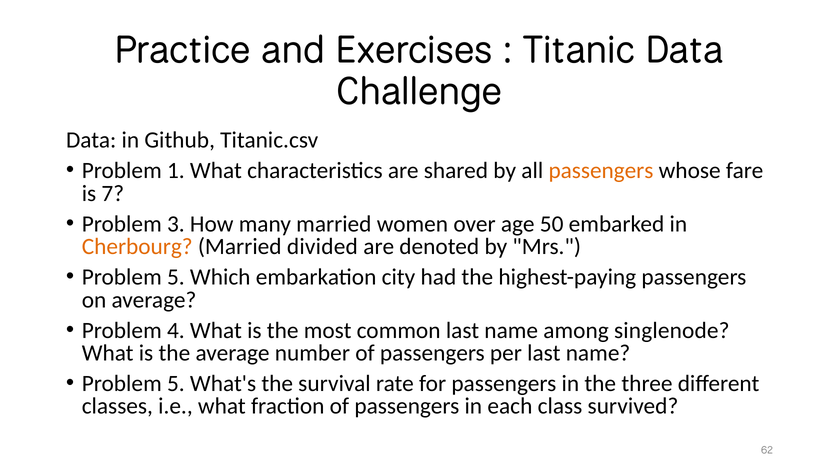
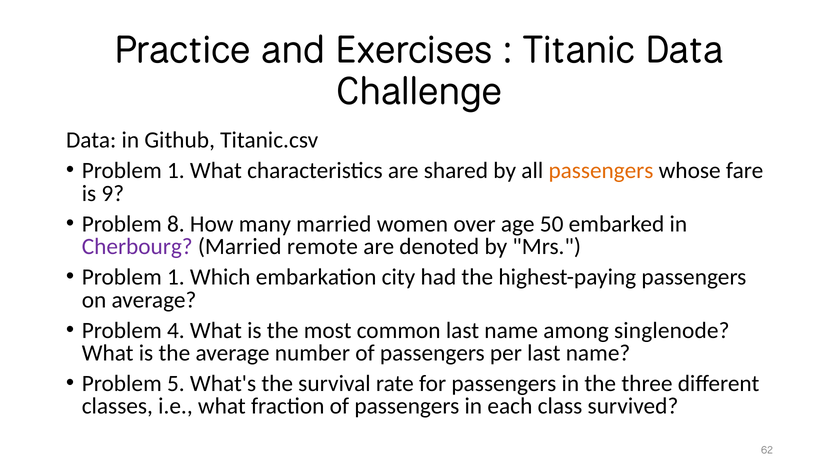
7: 7 -> 9
3: 3 -> 8
Cherbourg colour: orange -> purple
divided: divided -> remote
5 at (176, 277): 5 -> 1
